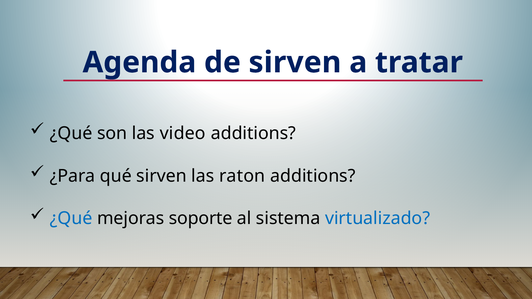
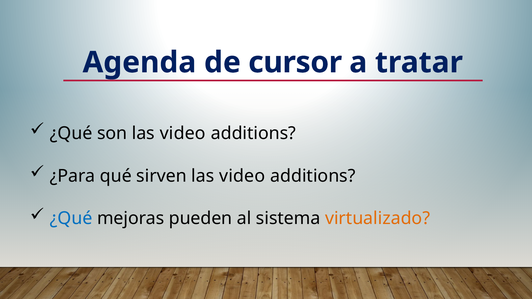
de sirven: sirven -> cursor
sirven las raton: raton -> video
soporte: soporte -> pueden
virtualizado colour: blue -> orange
